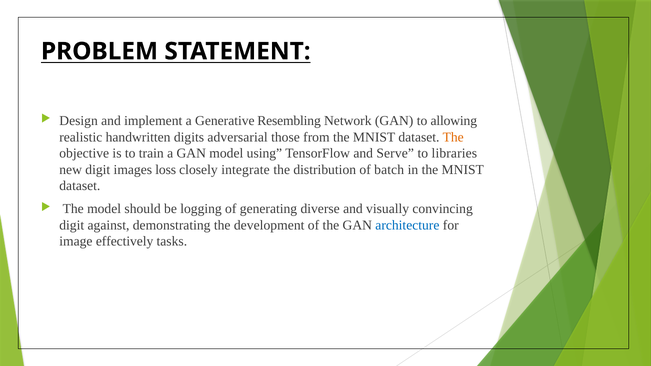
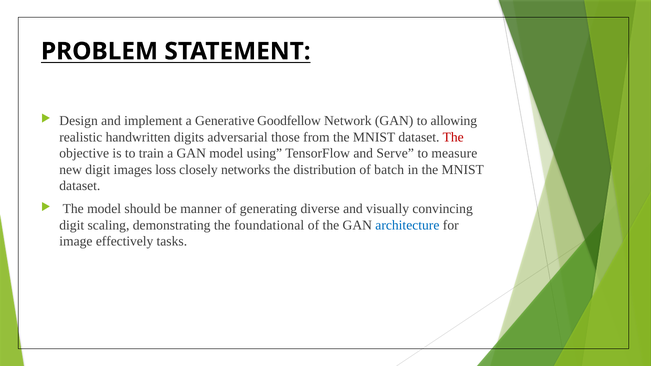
Resembling: Resembling -> Goodfellow
The at (453, 137) colour: orange -> red
libraries: libraries -> measure
integrate: integrate -> networks
logging: logging -> manner
against: against -> scaling
development: development -> foundational
